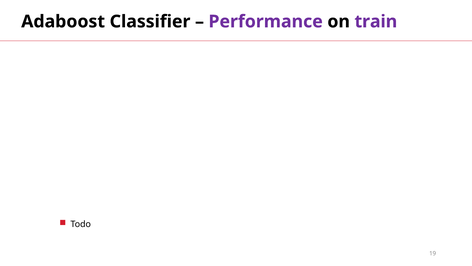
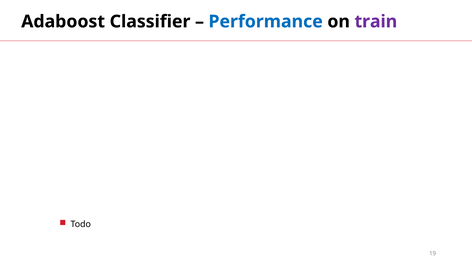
Performance colour: purple -> blue
